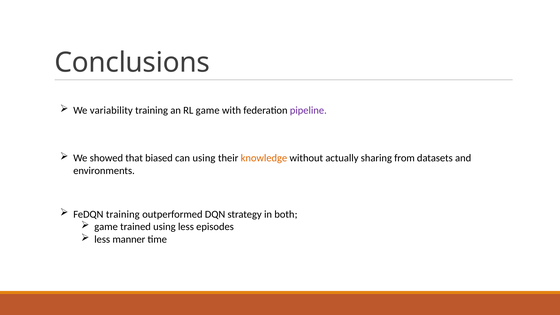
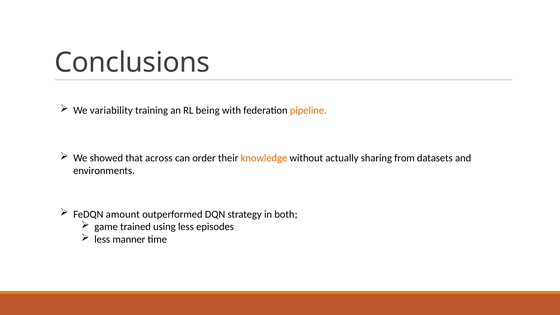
RL game: game -> being
pipeline colour: purple -> orange
biased: biased -> across
can using: using -> order
FeDQN training: training -> amount
